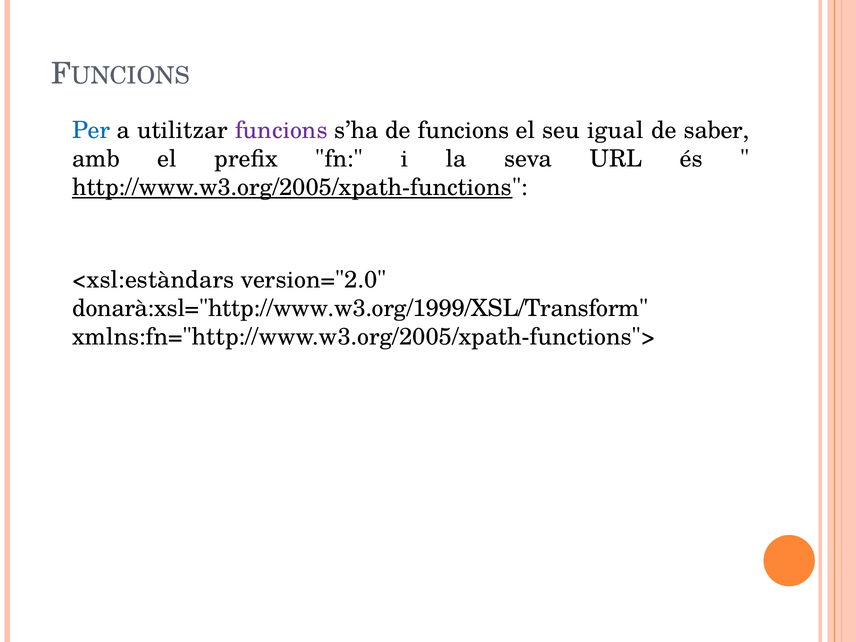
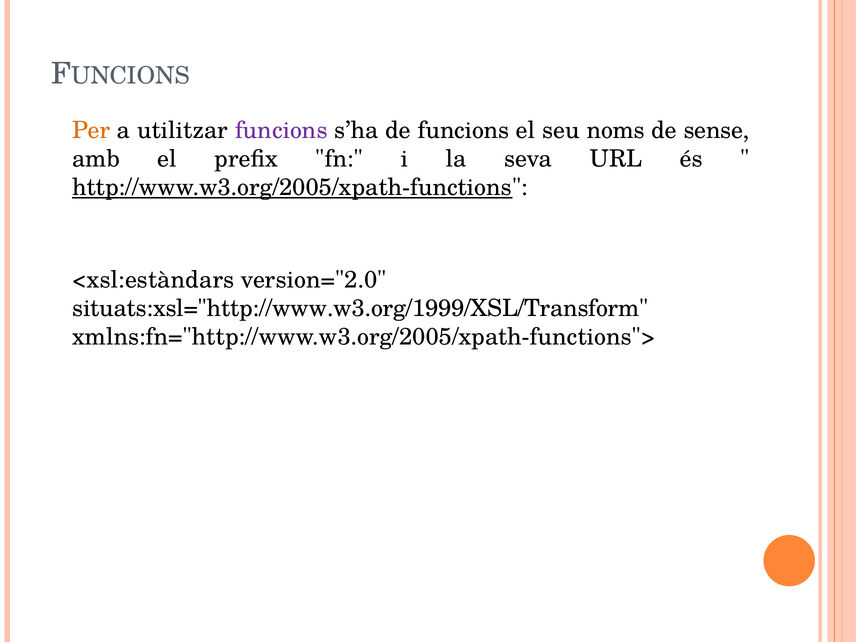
Per colour: blue -> orange
igual: igual -> noms
saber: saber -> sense
donarà:xsl="http://www.w3.org/1999/XSL/Transform: donarà:xsl="http://www.w3.org/1999/XSL/Transform -> situats:xsl="http://www.w3.org/1999/XSL/Transform
